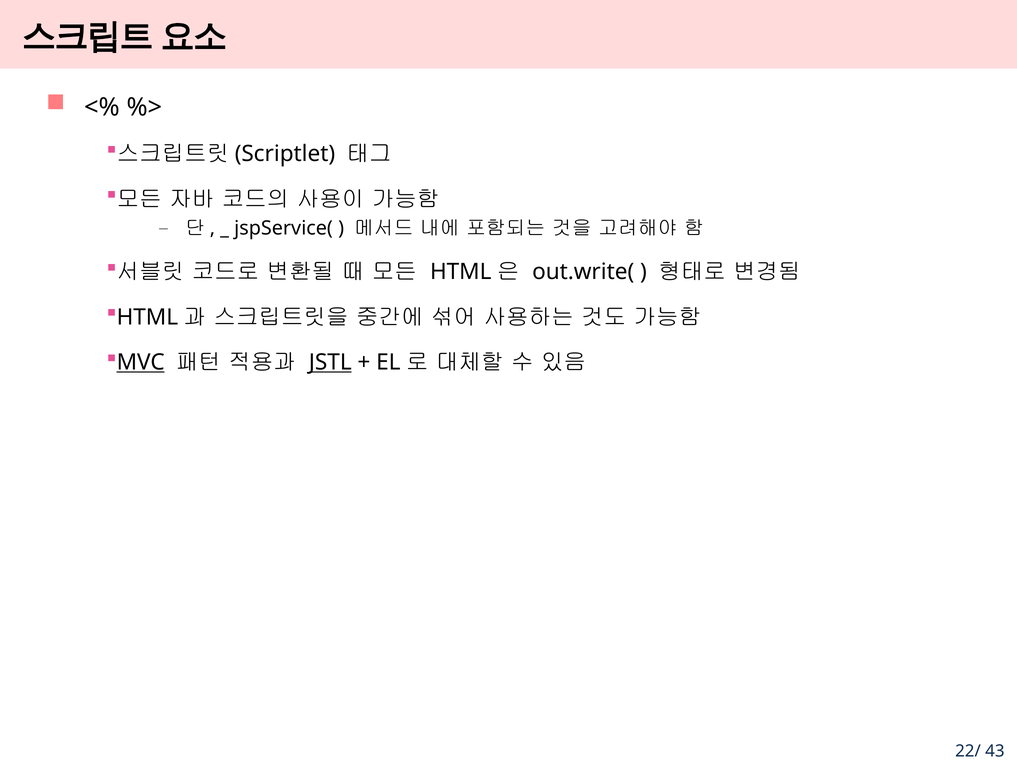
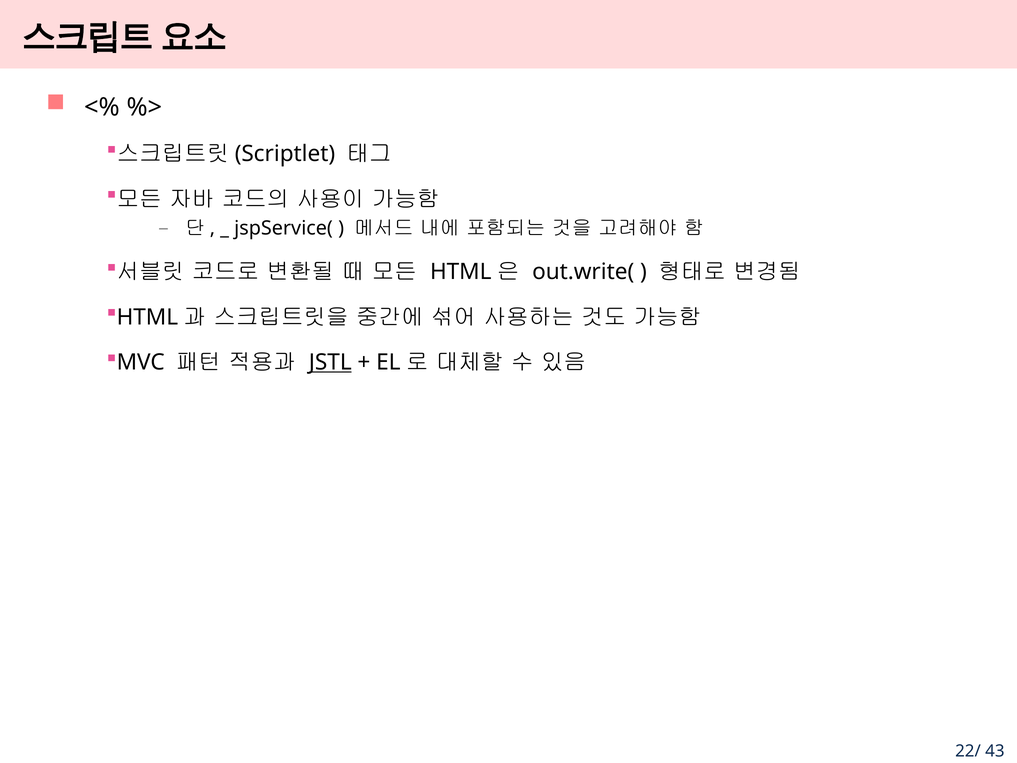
MVC underline: present -> none
